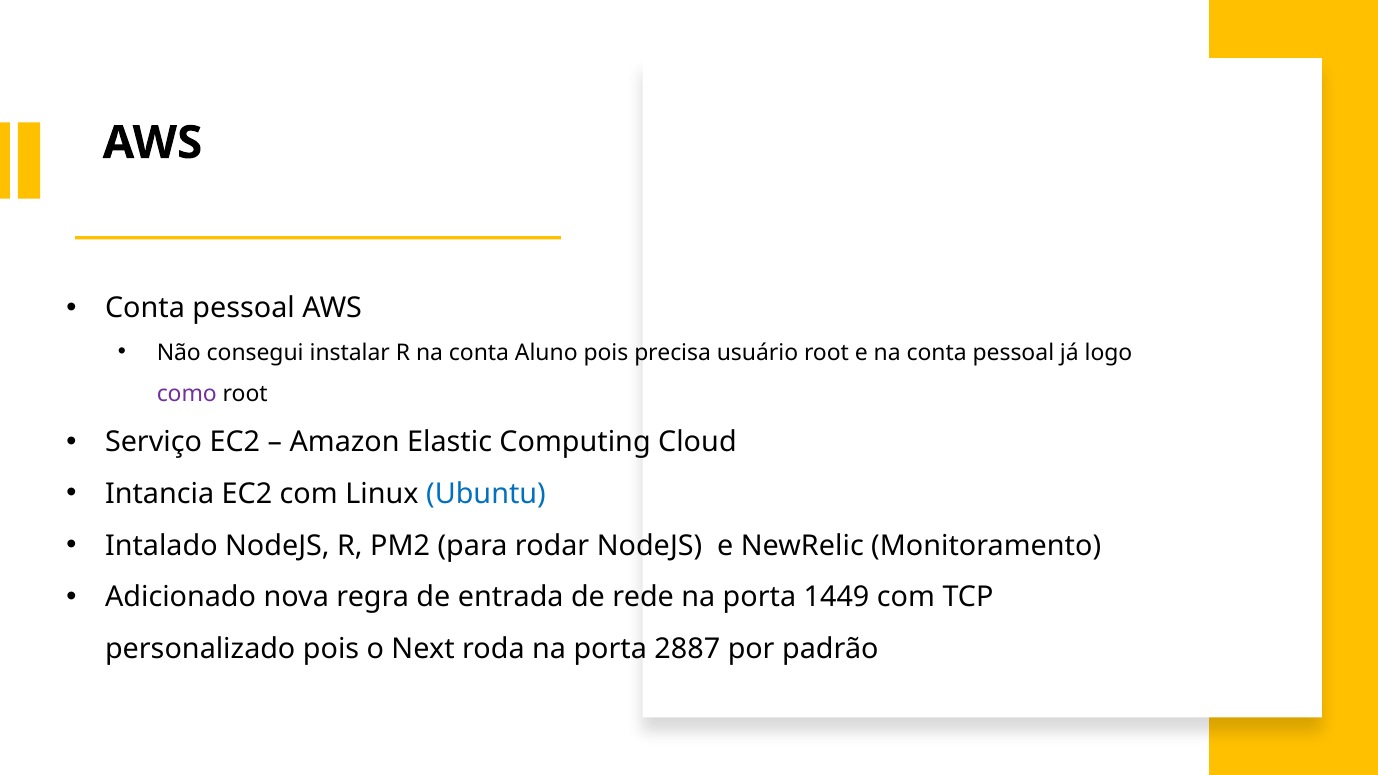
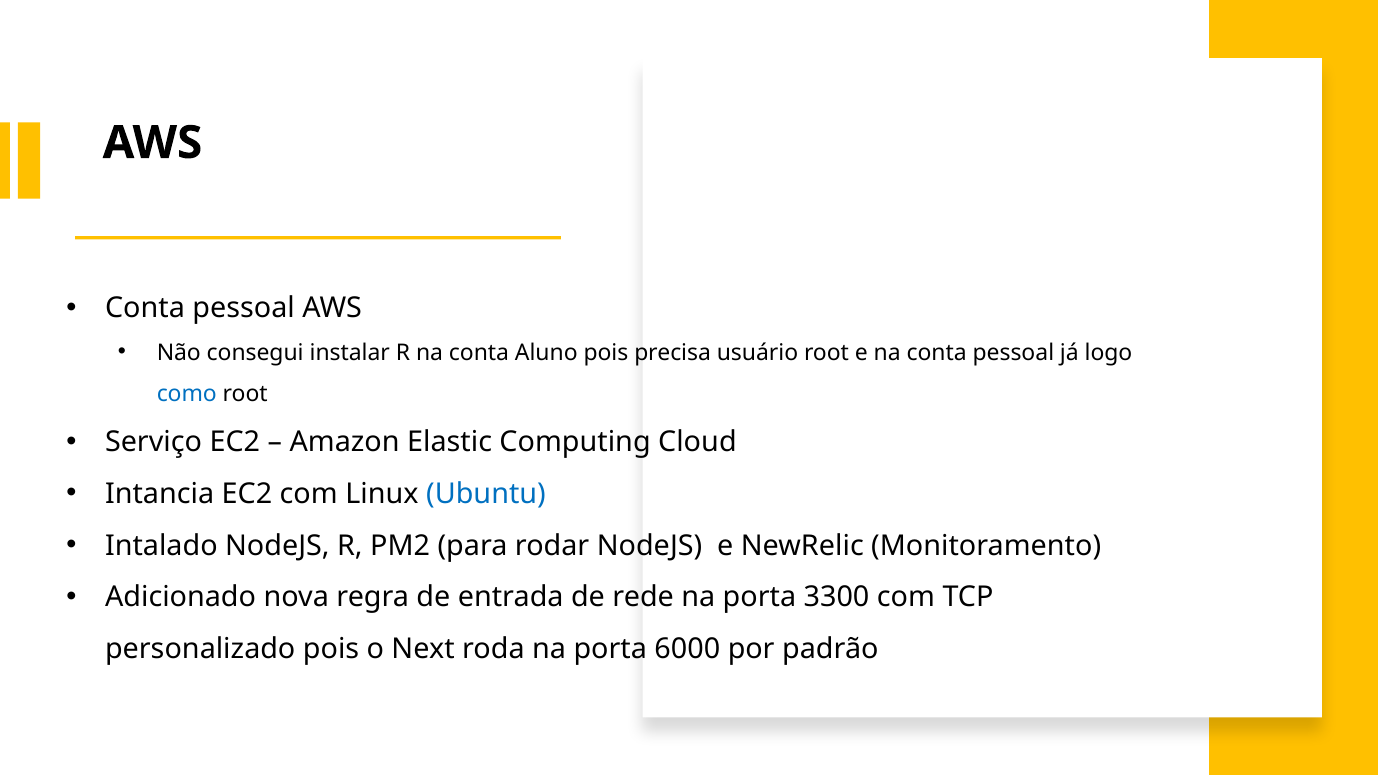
como colour: purple -> blue
1449: 1449 -> 3300
2887: 2887 -> 6000
